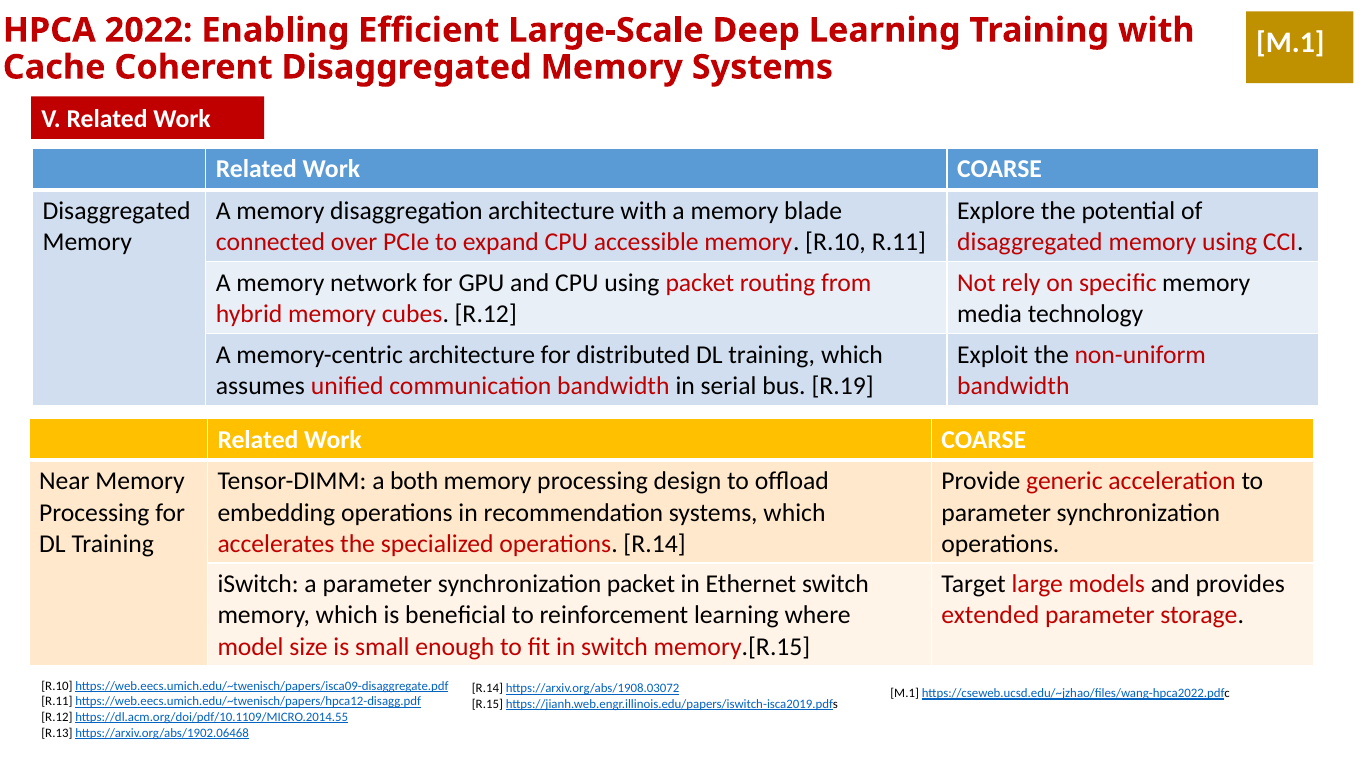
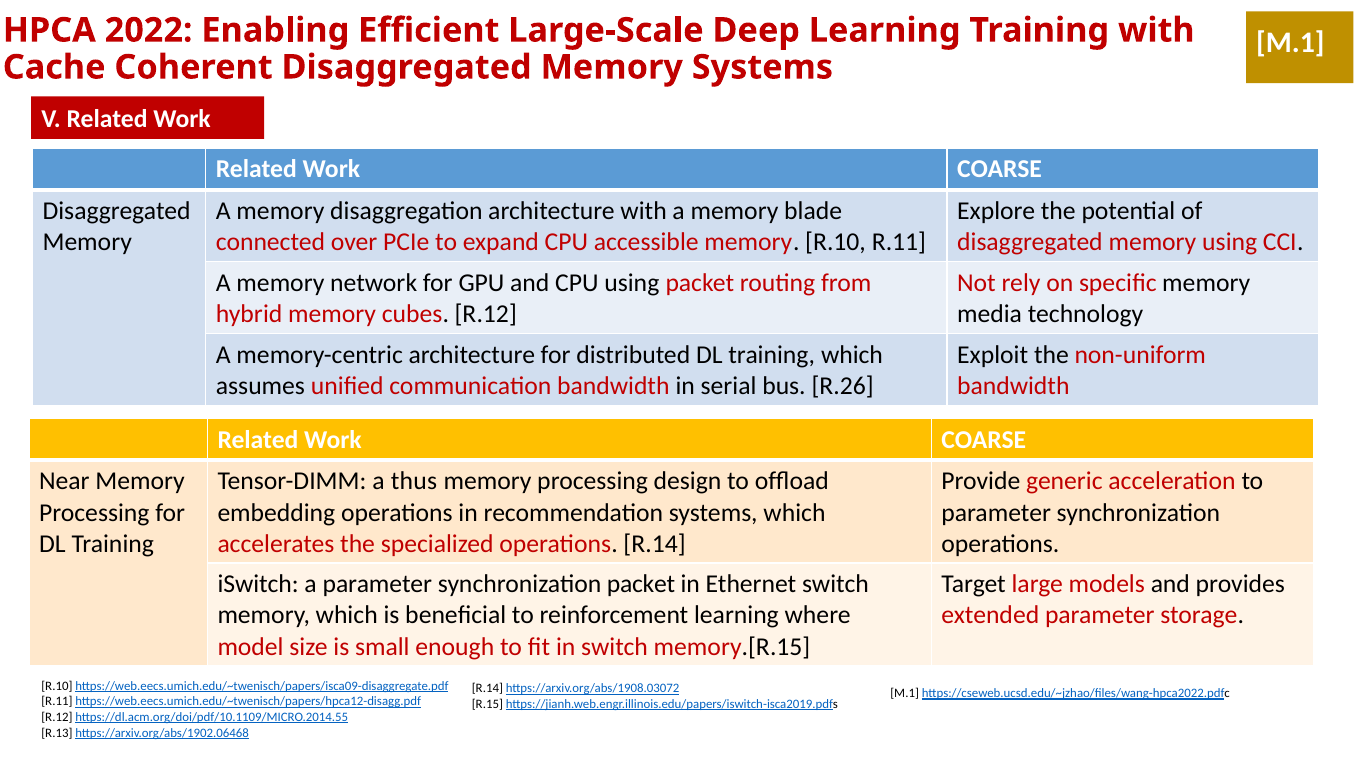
R.19: R.19 -> R.26
both: both -> thus
